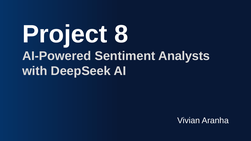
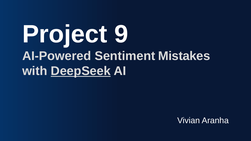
8: 8 -> 9
Analysts: Analysts -> Mistakes
DeepSeek underline: none -> present
